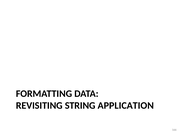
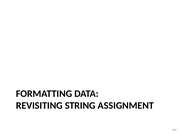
APPLICATION: APPLICATION -> ASSIGNMENT
